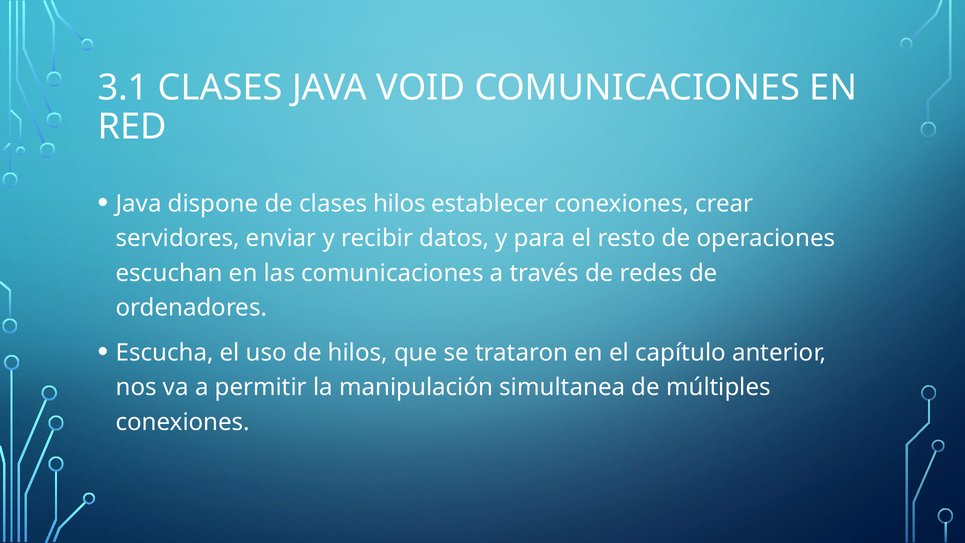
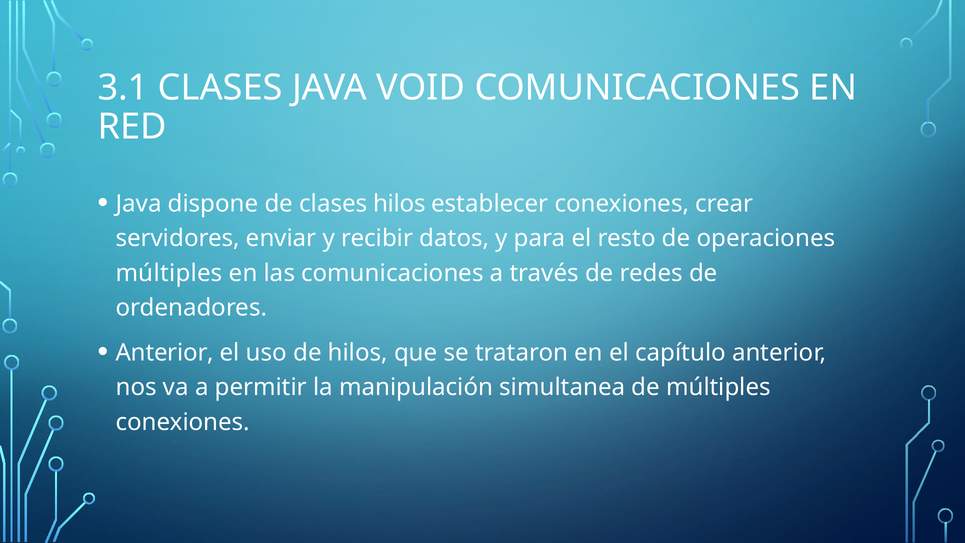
escuchan at (169, 273): escuchan -> múltiples
Escucha at (165, 353): Escucha -> Anterior
